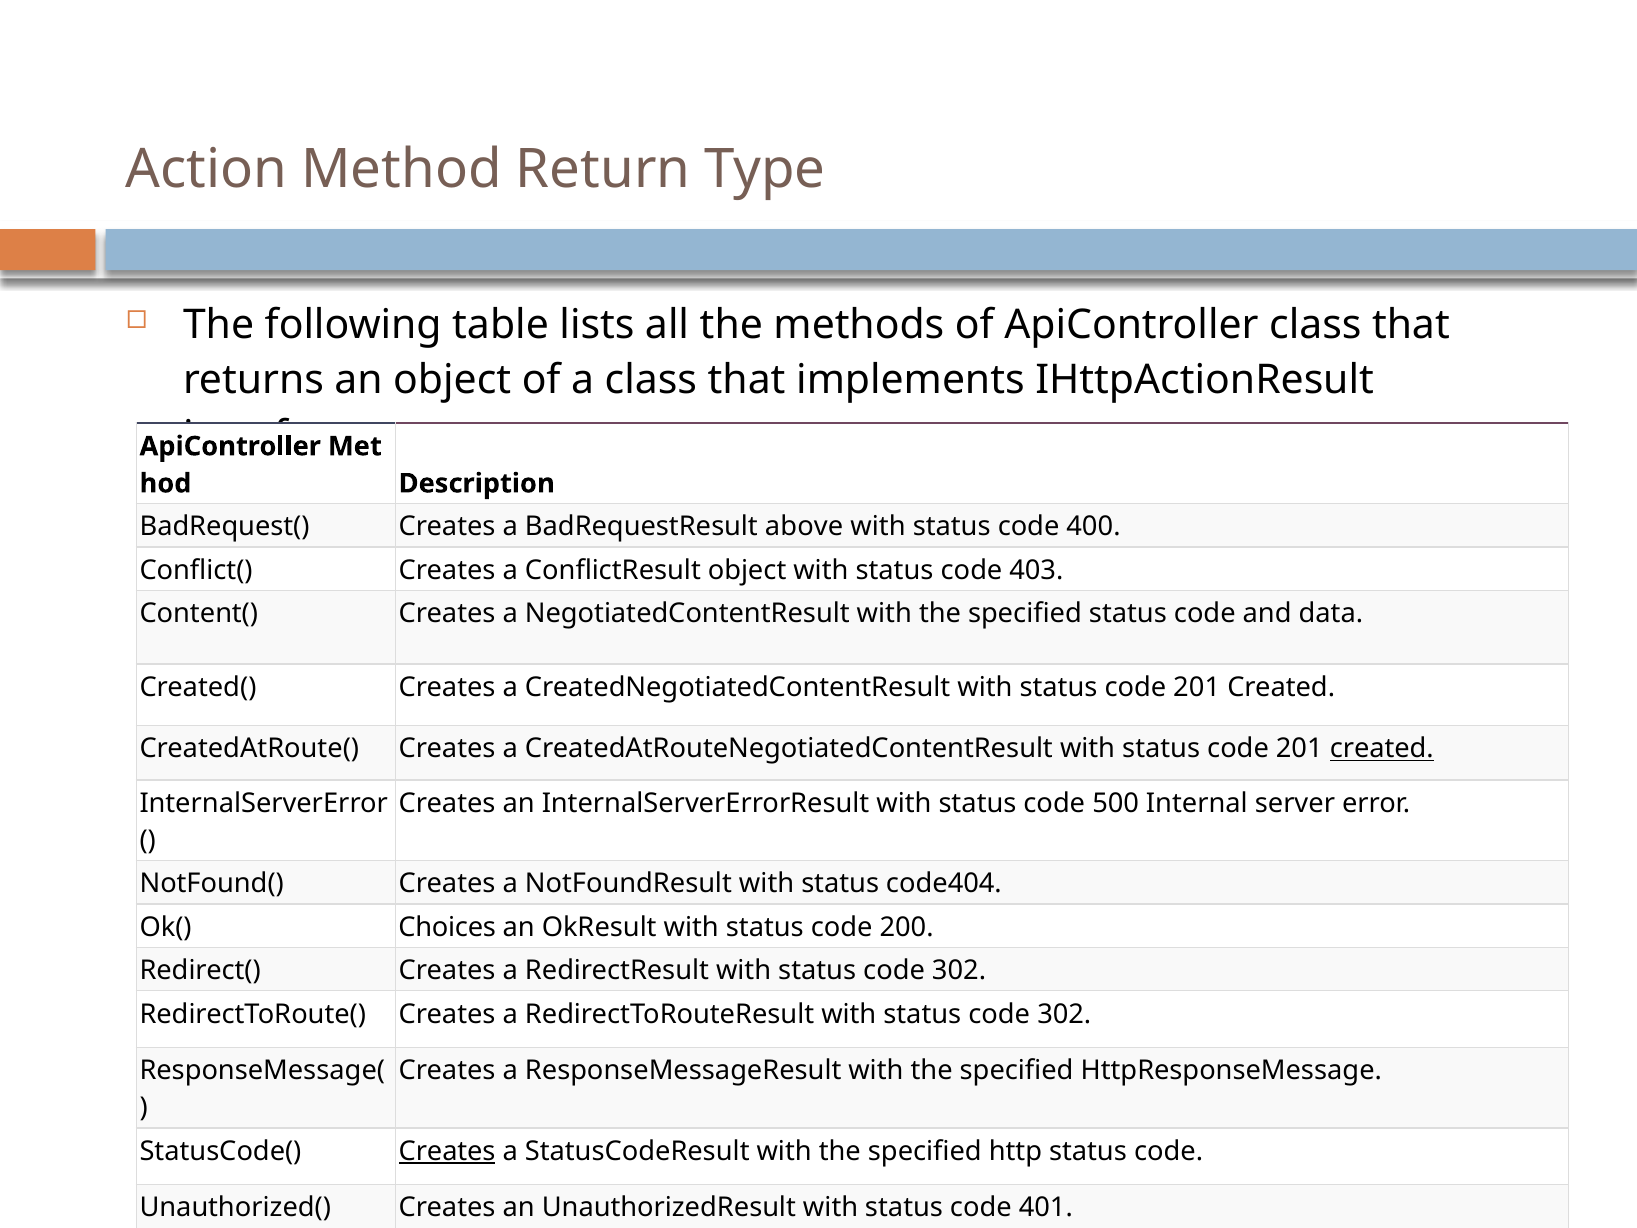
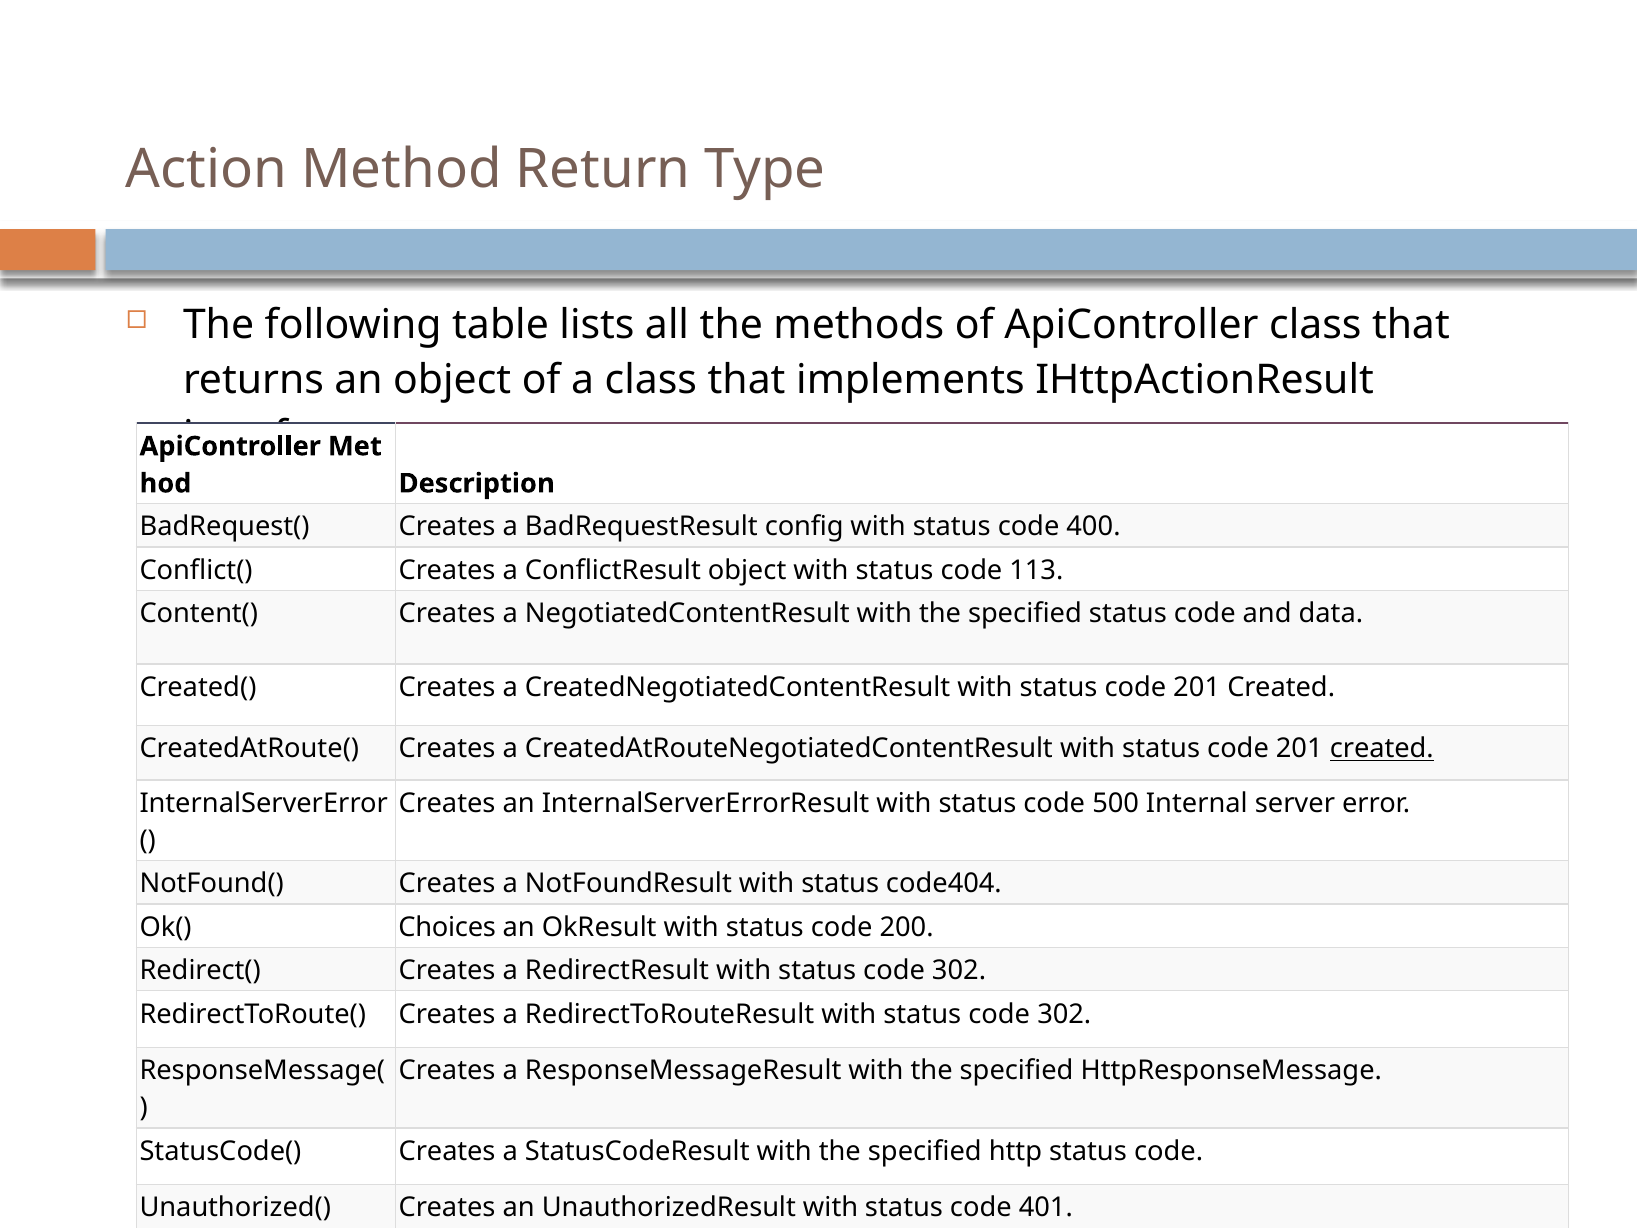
above: above -> config
403: 403 -> 113
Creates at (447, 1151) underline: present -> none
